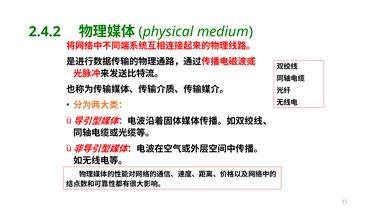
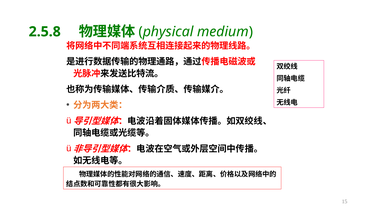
2.4.2: 2.4.2 -> 2.5.8
